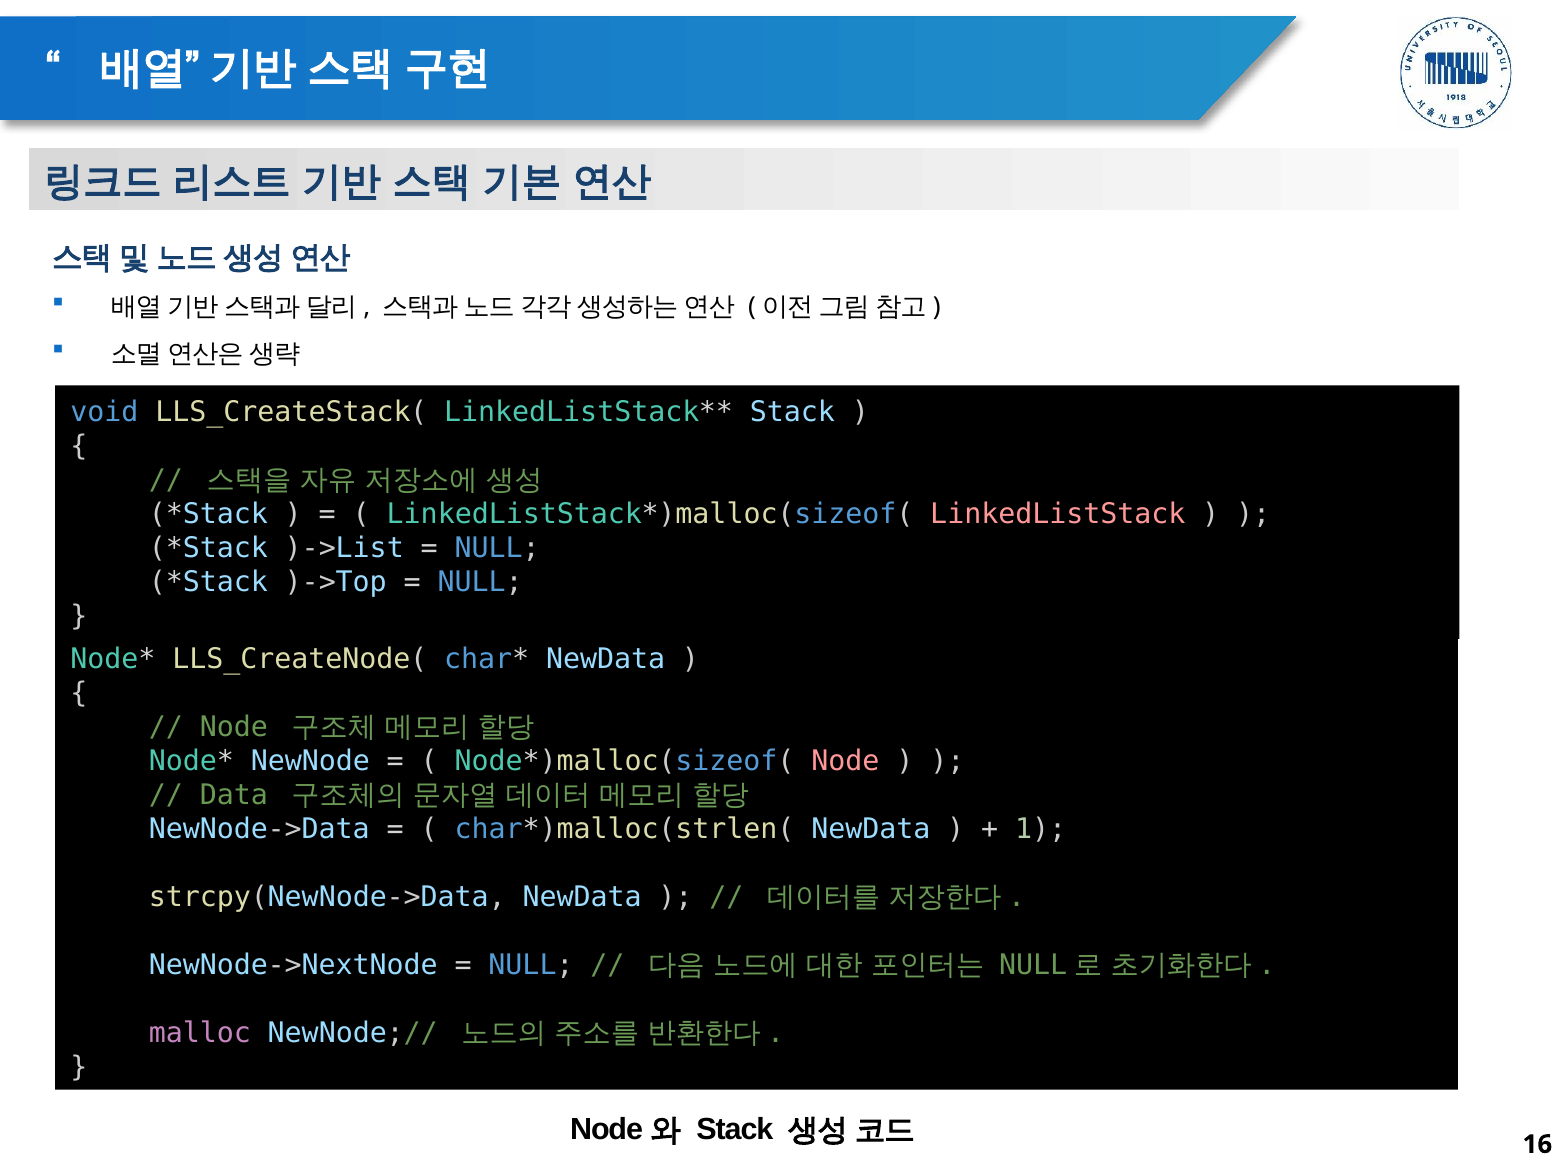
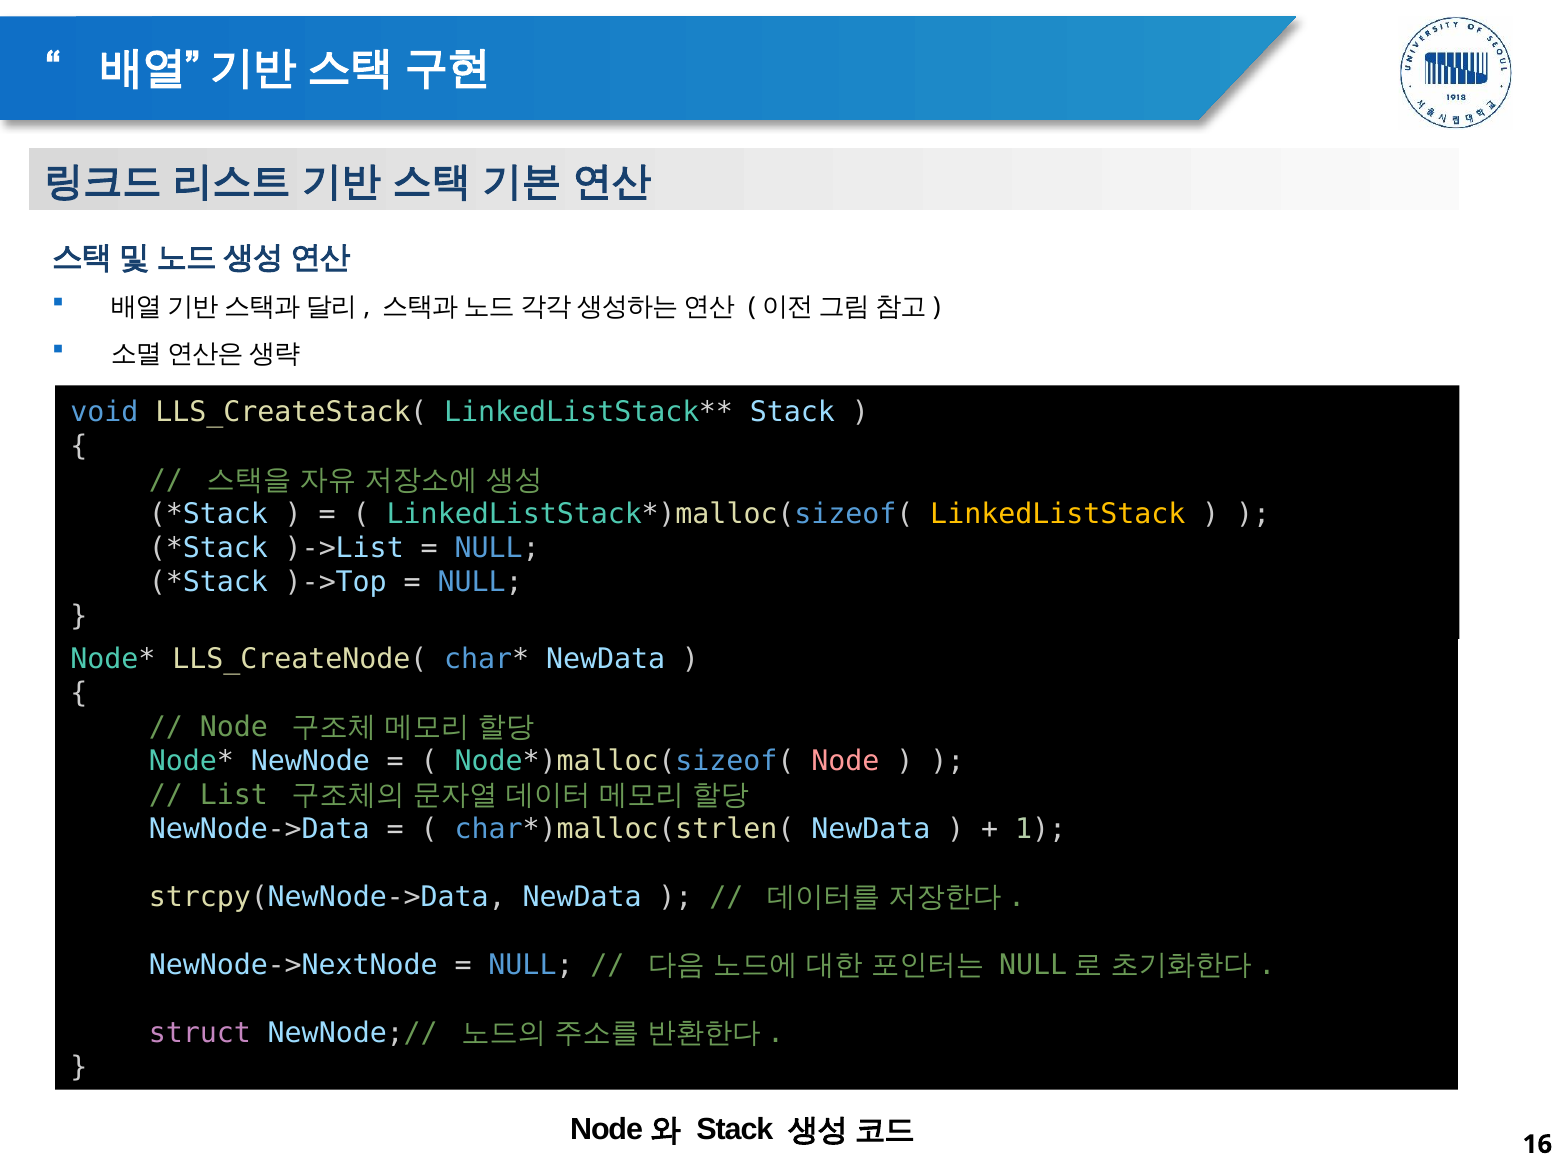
LinkedListStack colour: pink -> yellow
Data: Data -> List
malloc: malloc -> struct
